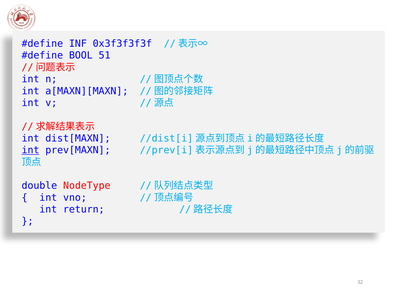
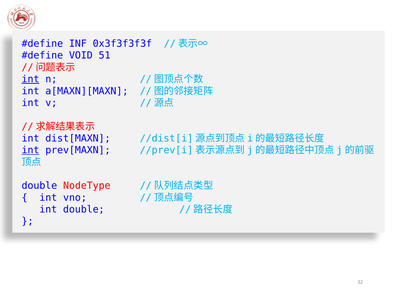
BOOL: BOOL -> VOID
int at (31, 79) underline: none -> present
int return: return -> double
